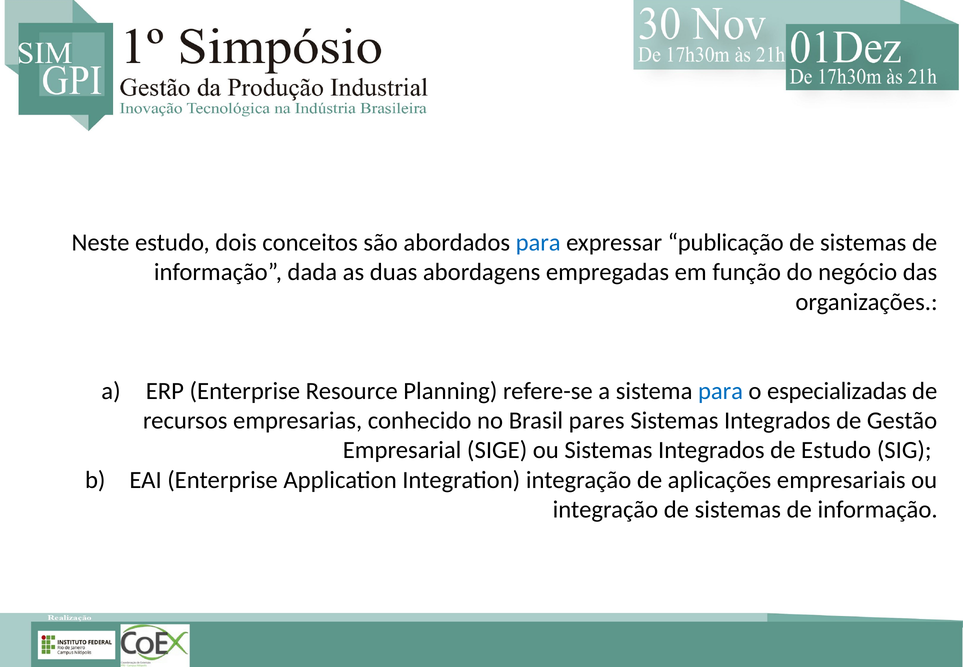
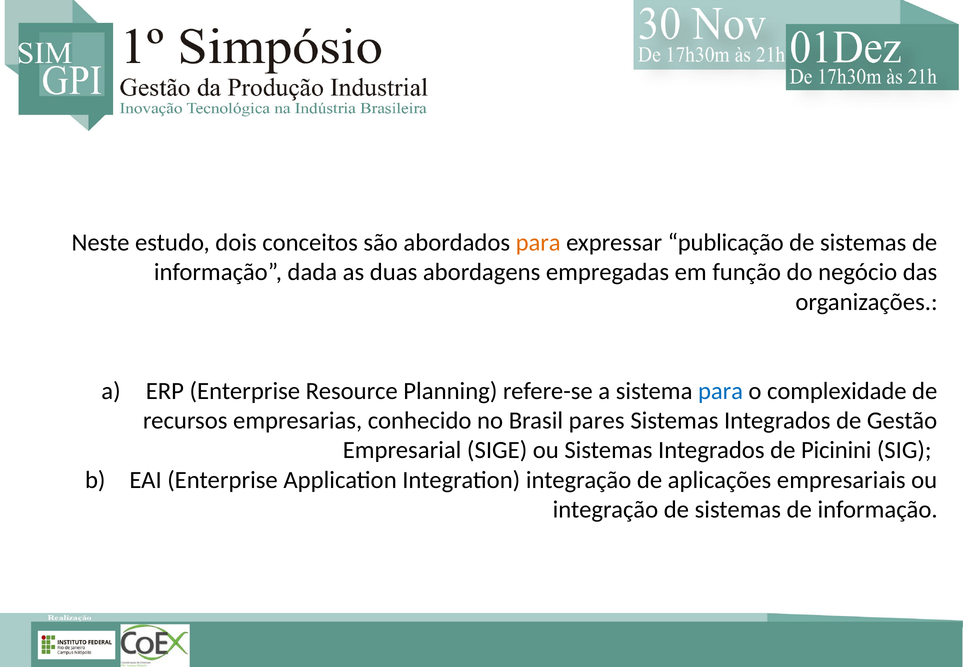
para at (538, 242) colour: blue -> orange
especializadas: especializadas -> complexidade
de Estudo: Estudo -> Picinini
